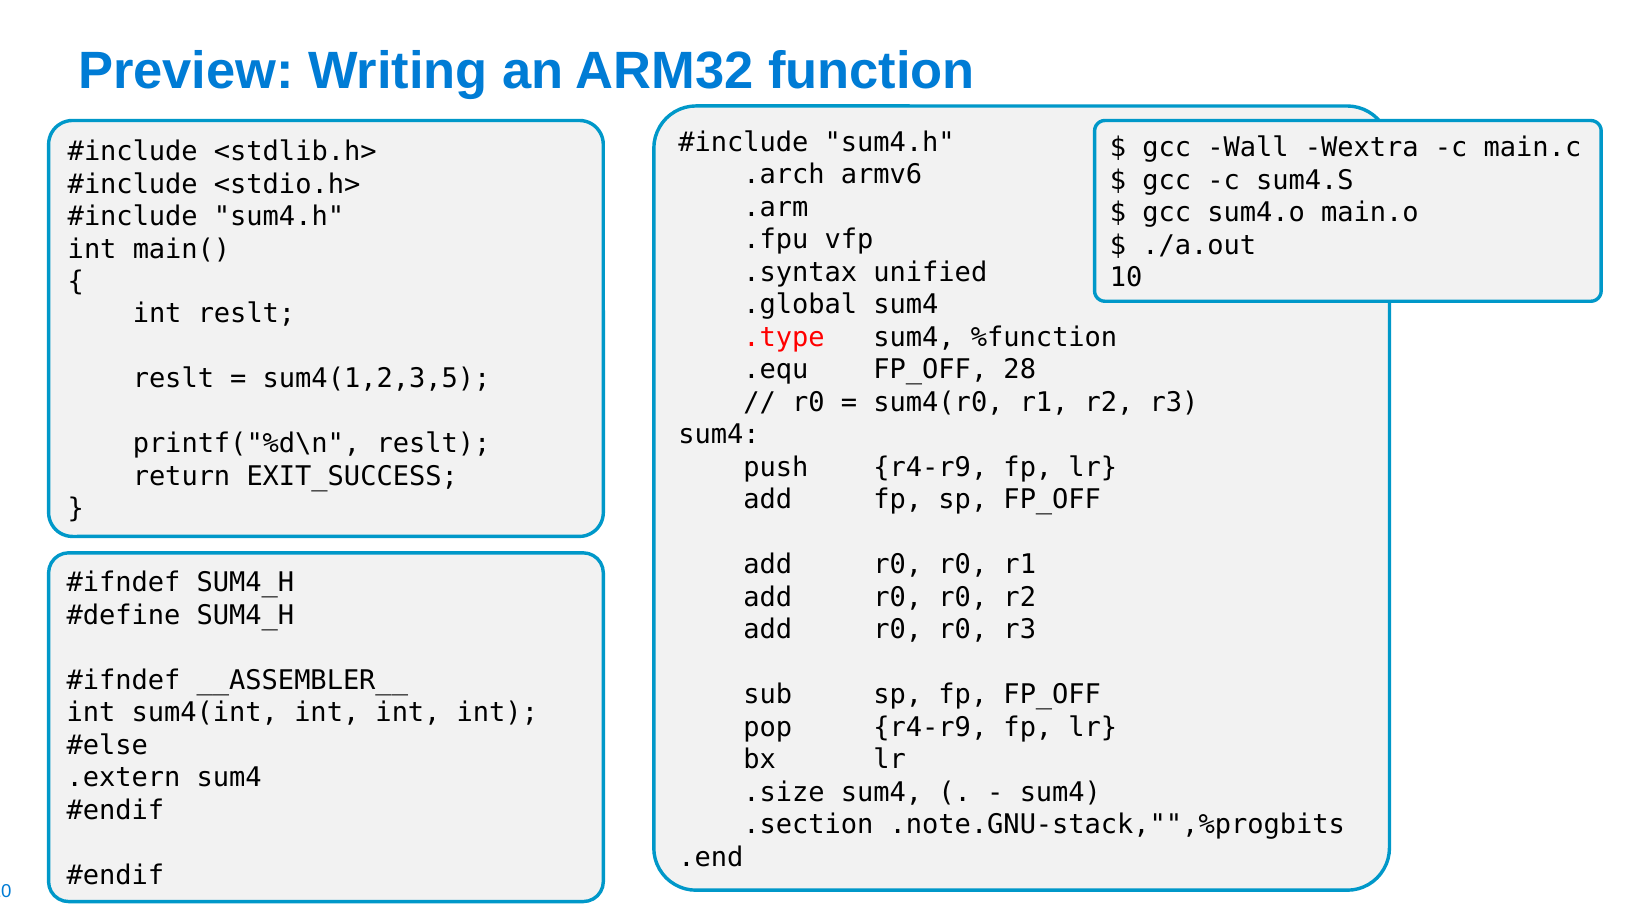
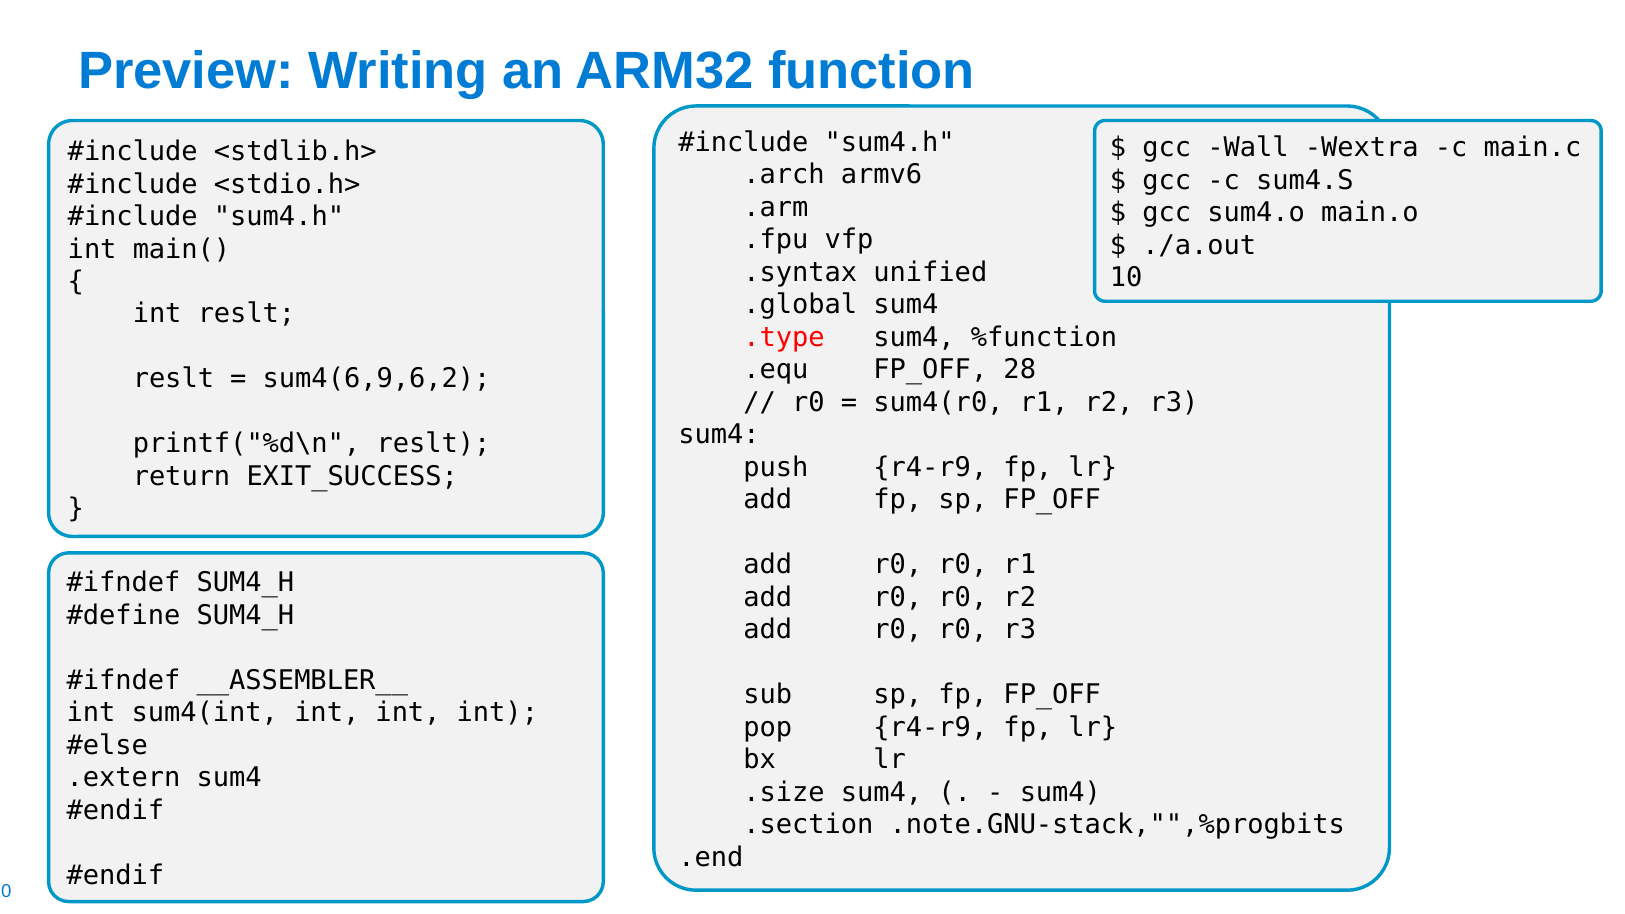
sum4(1,2,3,5: sum4(1,2,3,5 -> sum4(6,9,6,2
